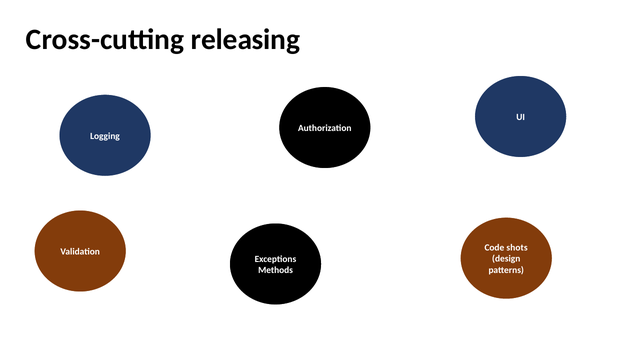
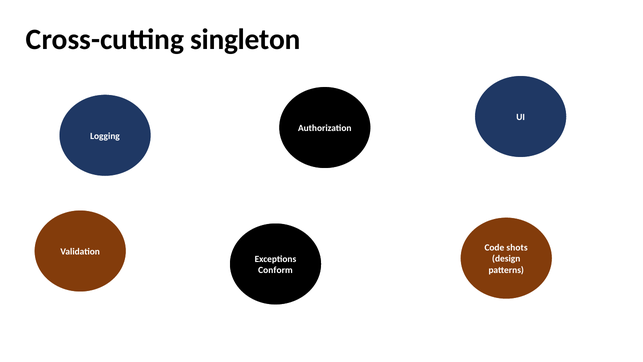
releasing: releasing -> singleton
Methods: Methods -> Conform
